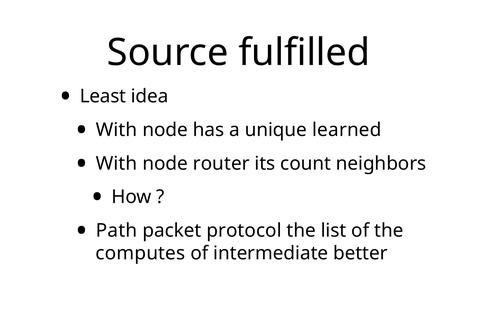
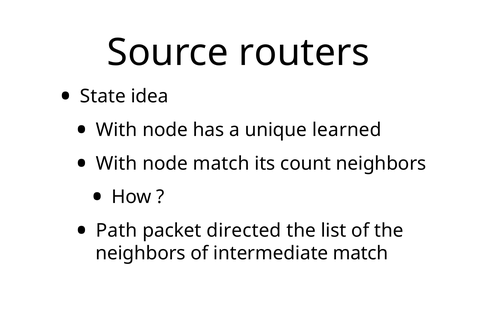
fulfilled: fulfilled -> routers
Least: Least -> State
node router: router -> match
protocol: protocol -> directed
computes at (140, 254): computes -> neighbors
intermediate better: better -> match
